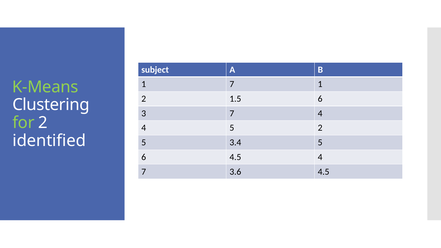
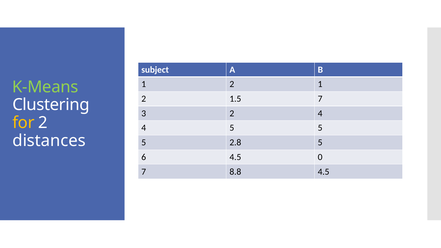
7 at (232, 84): 7 -> 2
1.5 6: 6 -> 7
3 7: 7 -> 2
for colour: light green -> yellow
4 5 2: 2 -> 5
identified: identified -> distances
3.4: 3.4 -> 2.8
4.5 4: 4 -> 0
3.6: 3.6 -> 8.8
